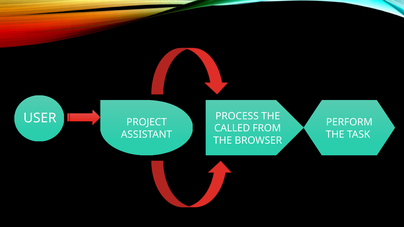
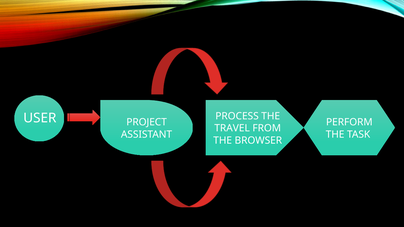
CALLED: CALLED -> TRAVEL
